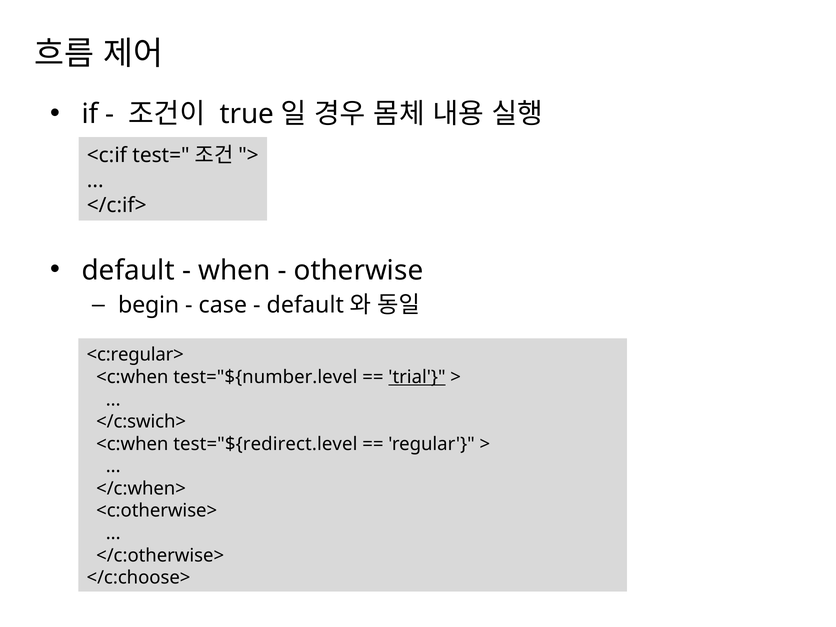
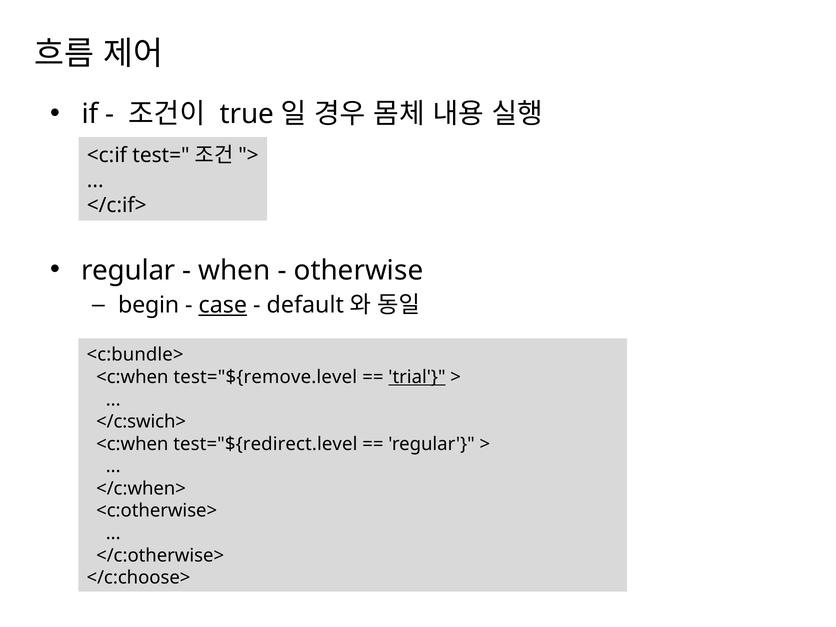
default at (128, 270): default -> regular
case underline: none -> present
<c:regular>: <c:regular> -> <c:bundle>
test="${number.level: test="${number.level -> test="${remove.level
